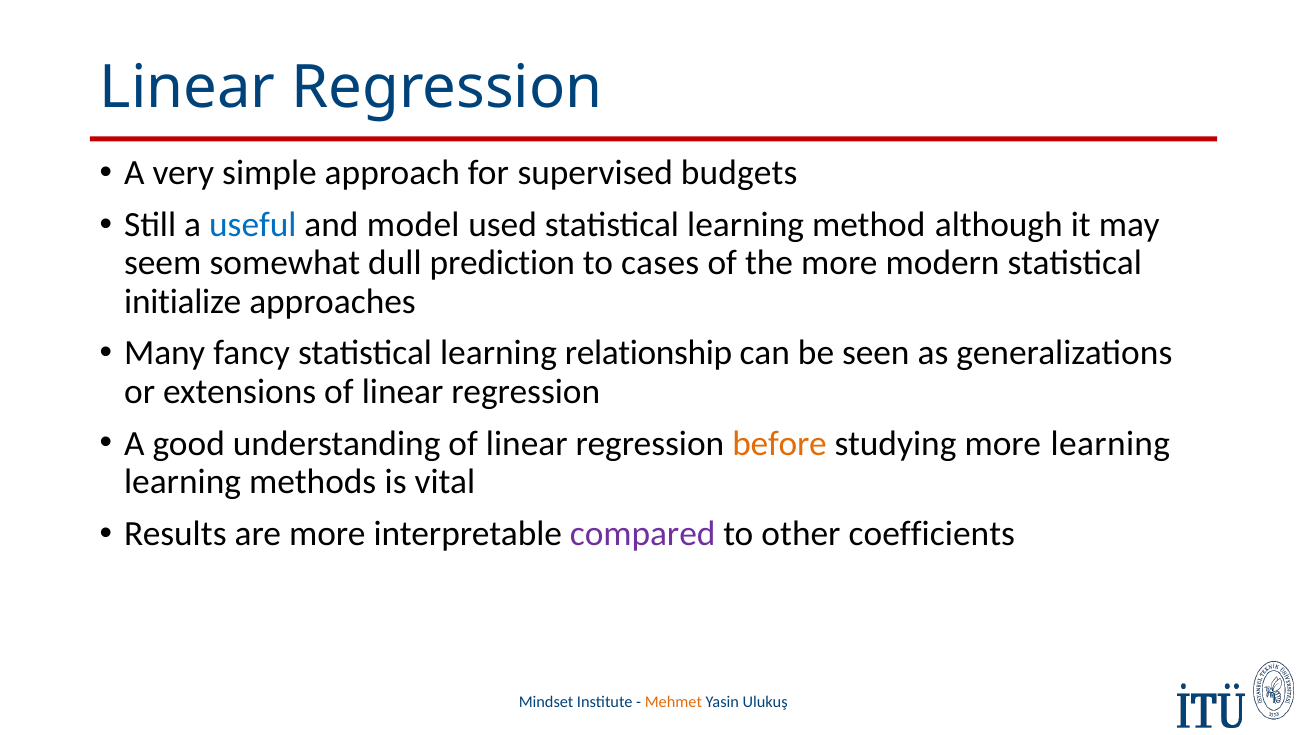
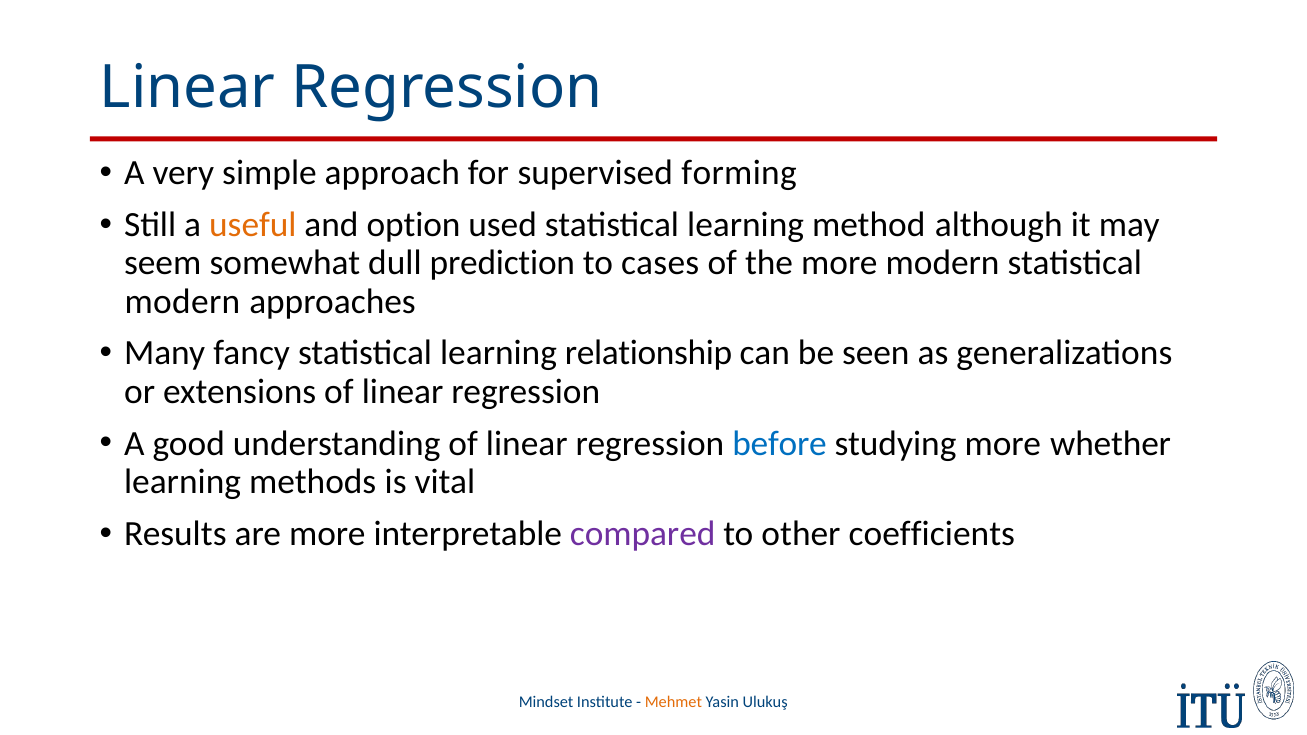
budgets: budgets -> forming
useful colour: blue -> orange
model: model -> option
initialize at (183, 301): initialize -> modern
before colour: orange -> blue
more learning: learning -> whether
